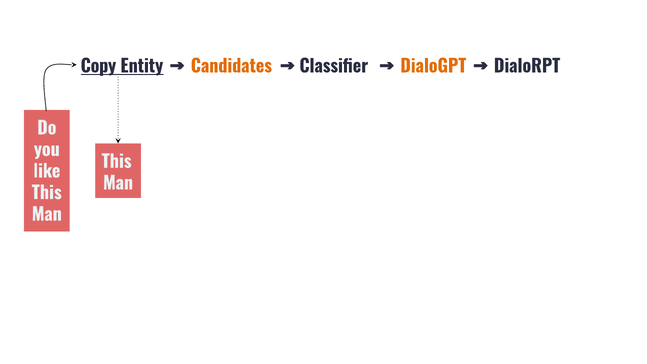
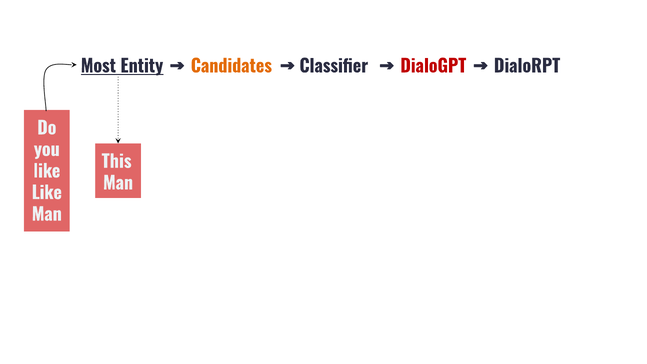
Copy: Copy -> Most
DialoGPT colour: orange -> red
This at (47, 193): This -> Like
